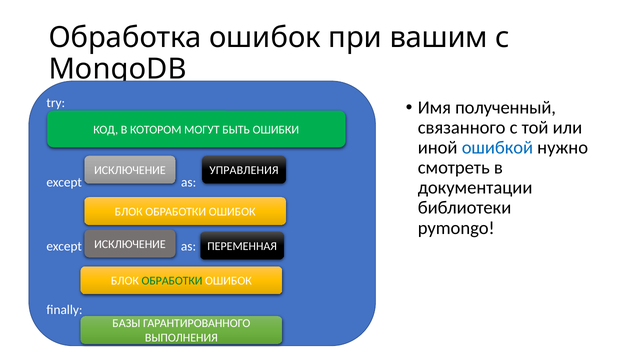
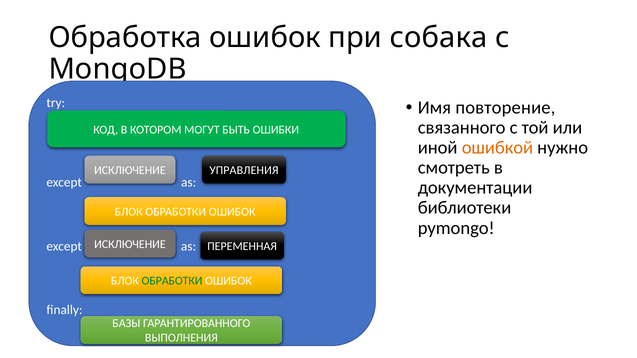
вашим: вашим -> собака
полученный: полученный -> повторение
ошибкой colour: blue -> orange
